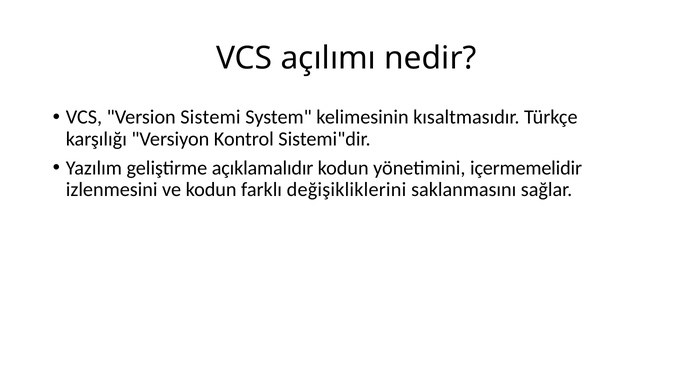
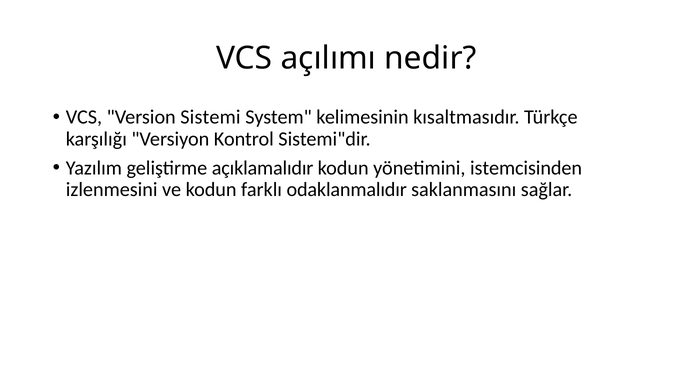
içermemelidir: içermemelidir -> istemcisinden
değişikliklerini: değişikliklerini -> odaklanmalıdır
